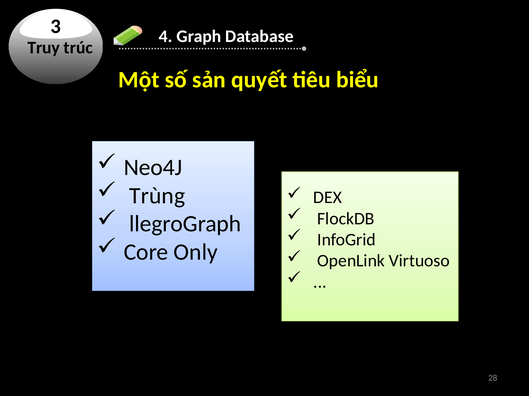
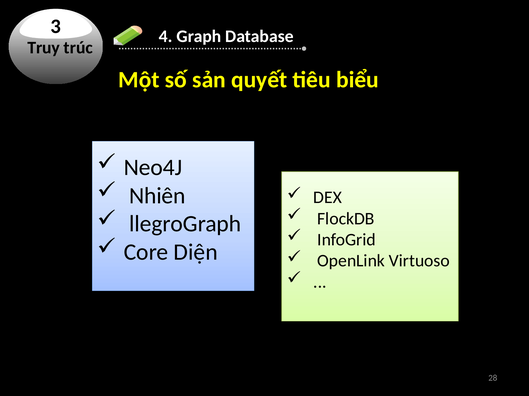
Trùng: Trùng -> Nhiên
Only: Only -> Diện
